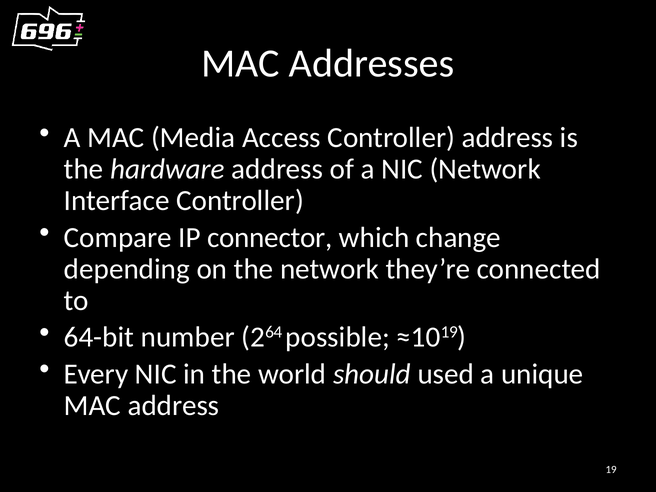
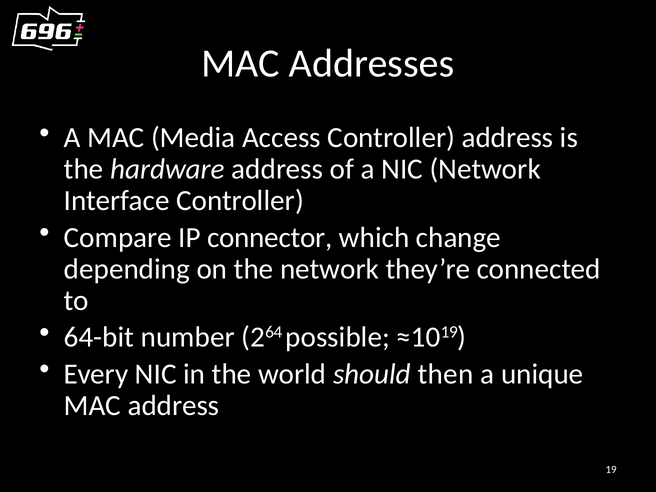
used: used -> then
